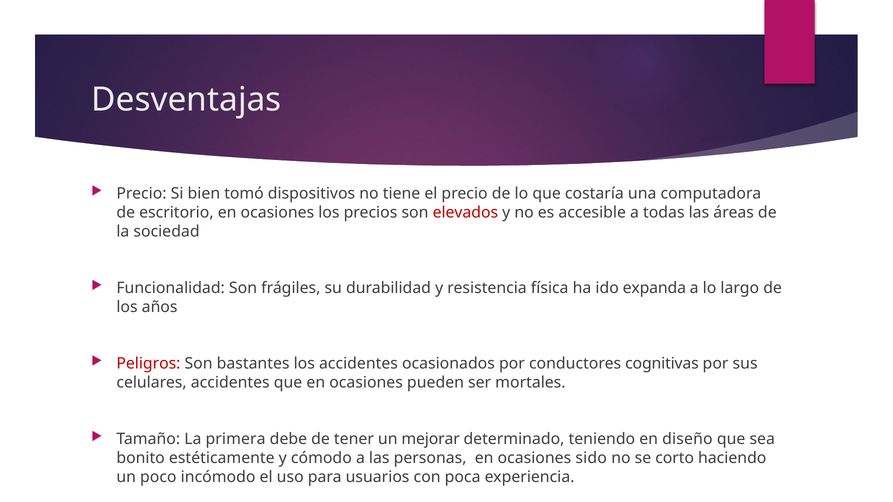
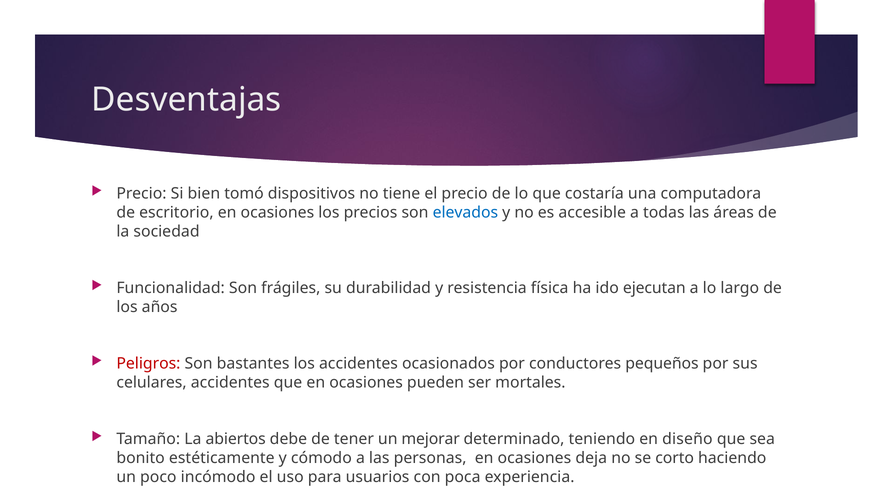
elevados colour: red -> blue
expanda: expanda -> ejecutan
cognitivas: cognitivas -> pequeños
primera: primera -> abiertos
sido: sido -> deja
